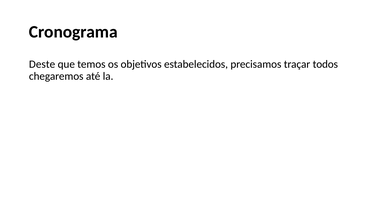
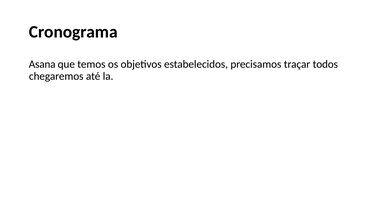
Deste: Deste -> Asana
